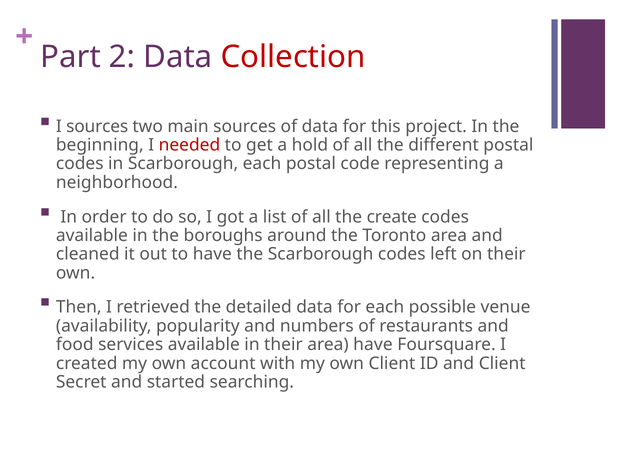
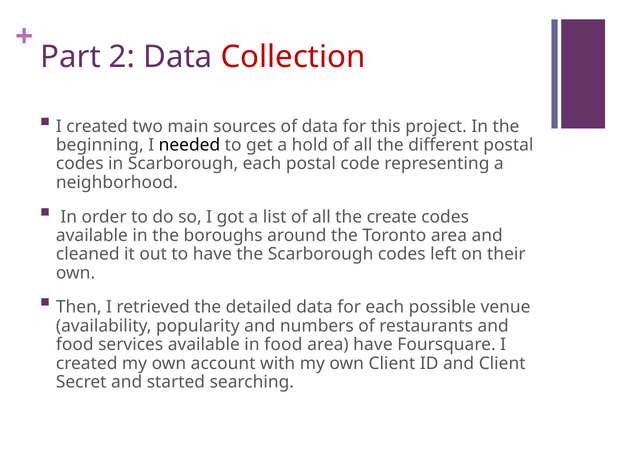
sources at (97, 127): sources -> created
needed colour: red -> black
in their: their -> food
